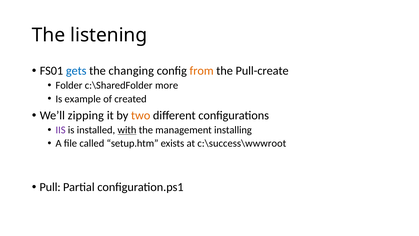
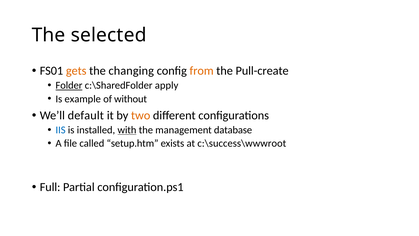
listening: listening -> selected
gets colour: blue -> orange
Folder underline: none -> present
more: more -> apply
created: created -> without
zipping: zipping -> default
IIS colour: purple -> blue
installing: installing -> database
Pull: Pull -> Full
